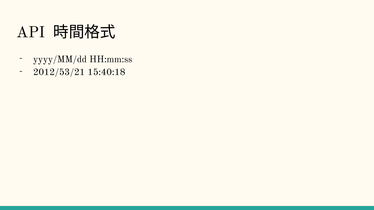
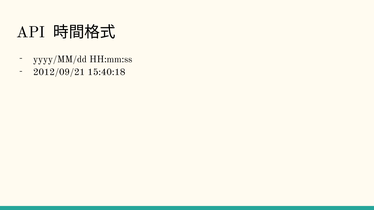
2012/53/21: 2012/53/21 -> 2012/09/21
